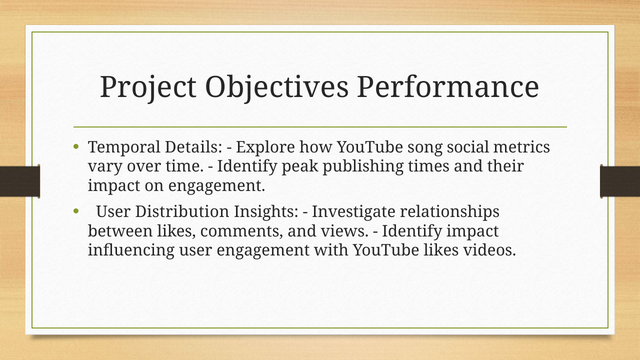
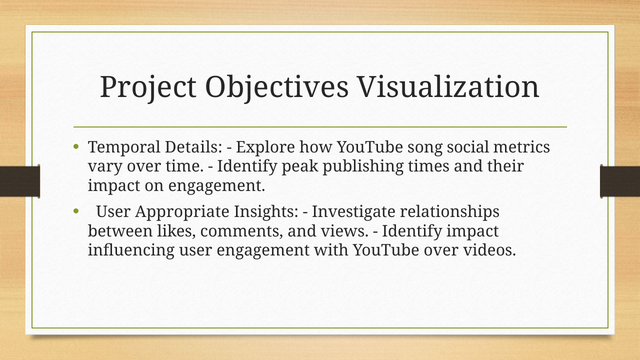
Performance: Performance -> Visualization
Distribution: Distribution -> Appropriate
YouTube likes: likes -> over
